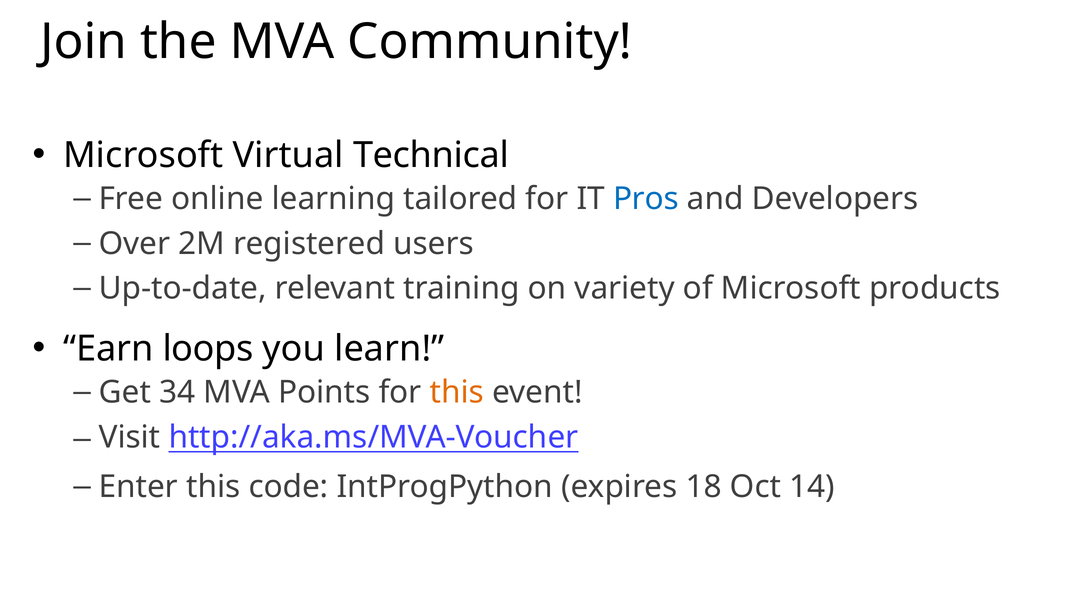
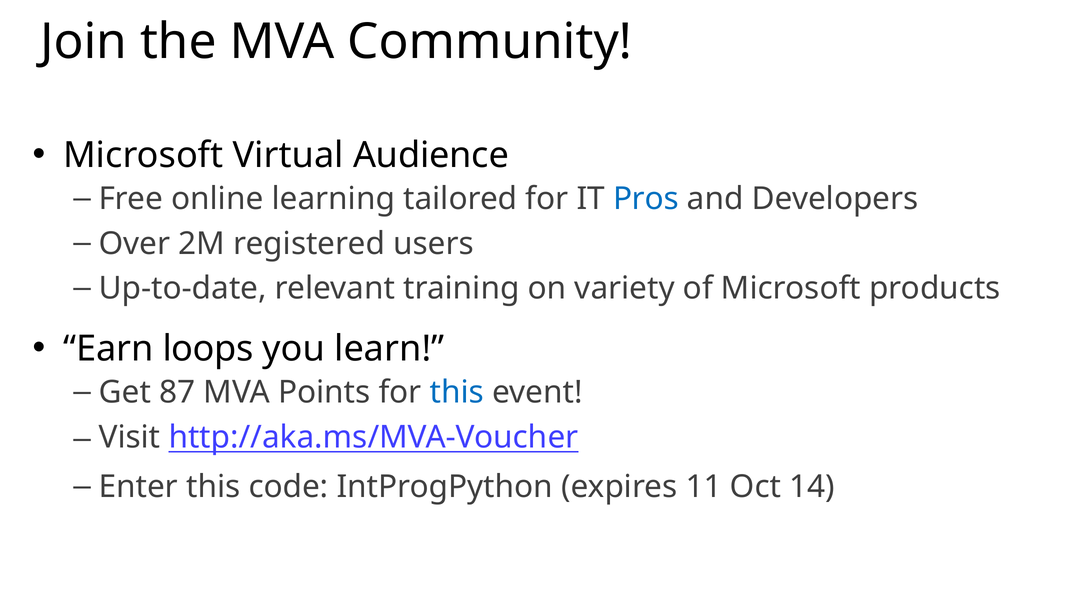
Technical: Technical -> Audience
34: 34 -> 87
this at (457, 392) colour: orange -> blue
18: 18 -> 11
